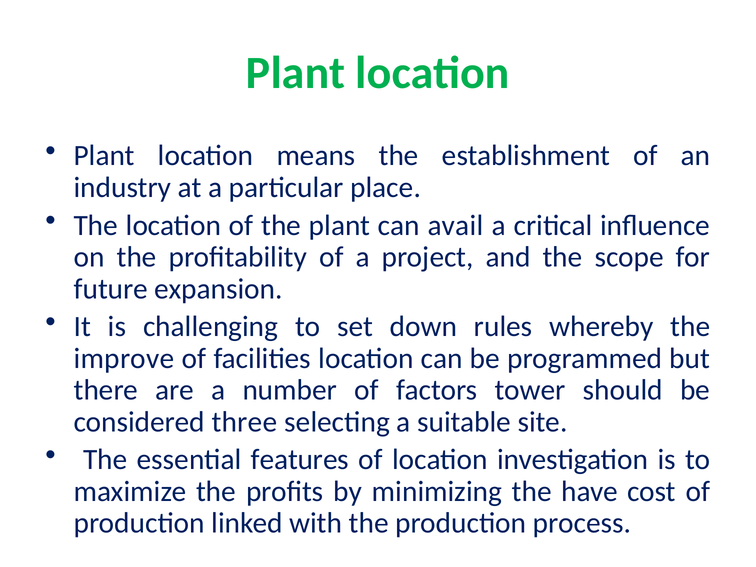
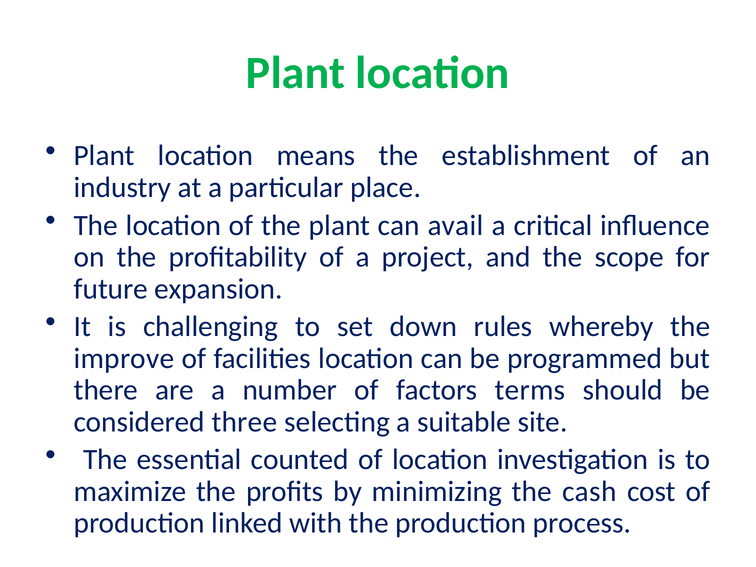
tower: tower -> terms
features: features -> counted
have: have -> cash
